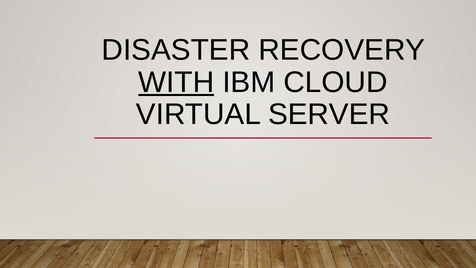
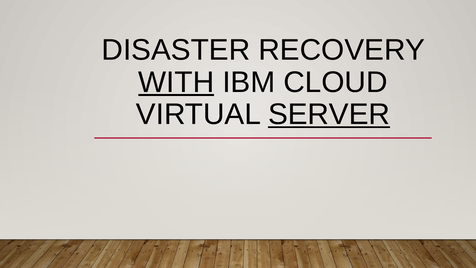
SERVER underline: none -> present
